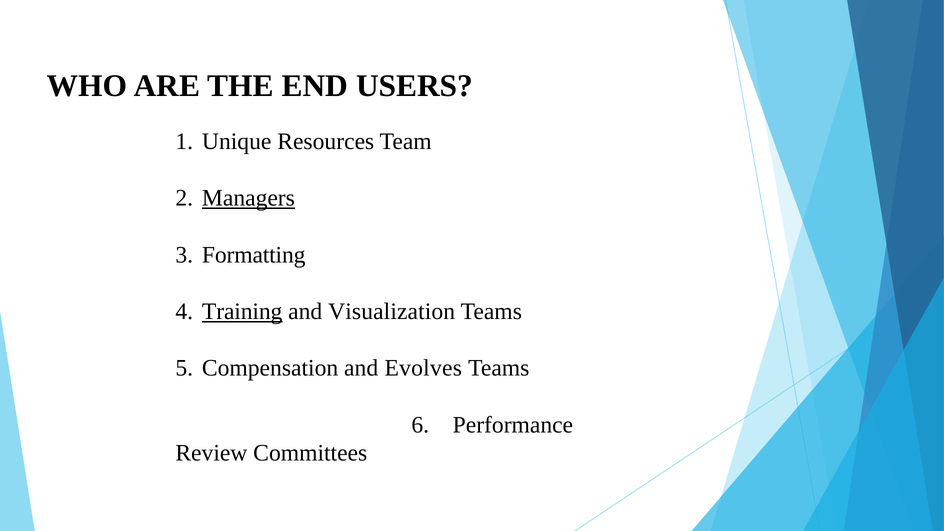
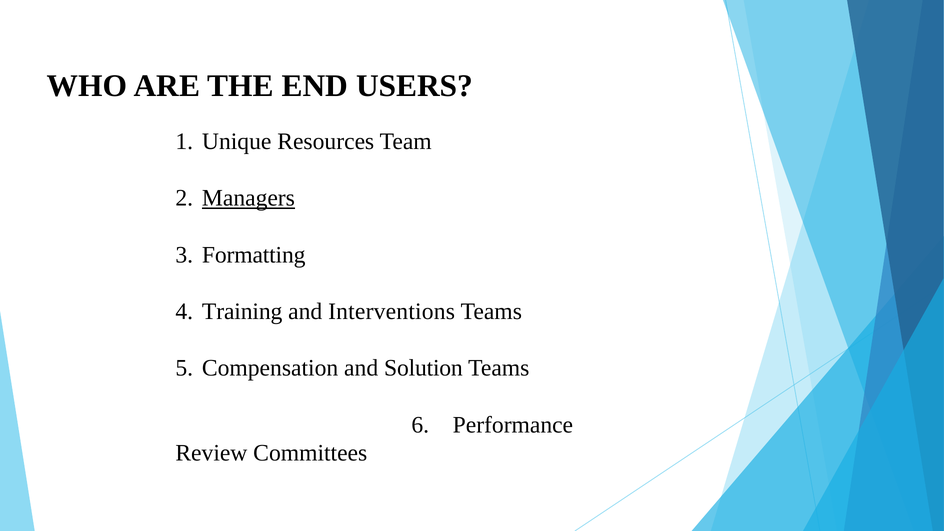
Training underline: present -> none
Visualization: Visualization -> Interventions
Evolves: Evolves -> Solution
